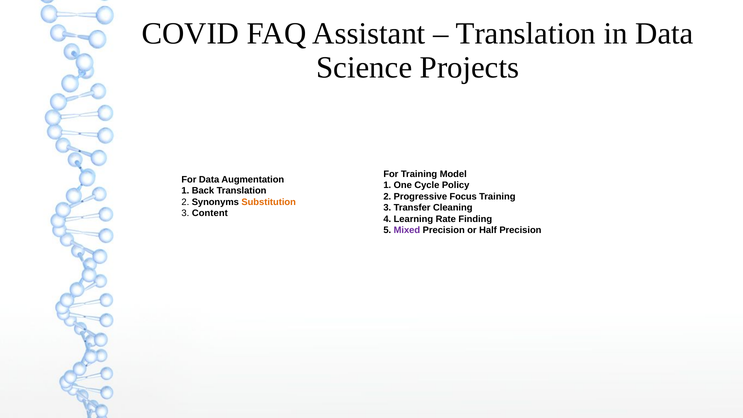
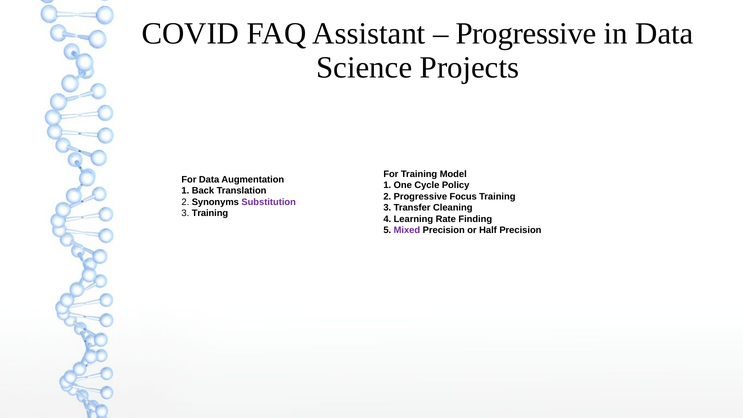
Translation at (526, 34): Translation -> Progressive
Substitution colour: orange -> purple
3 Content: Content -> Training
